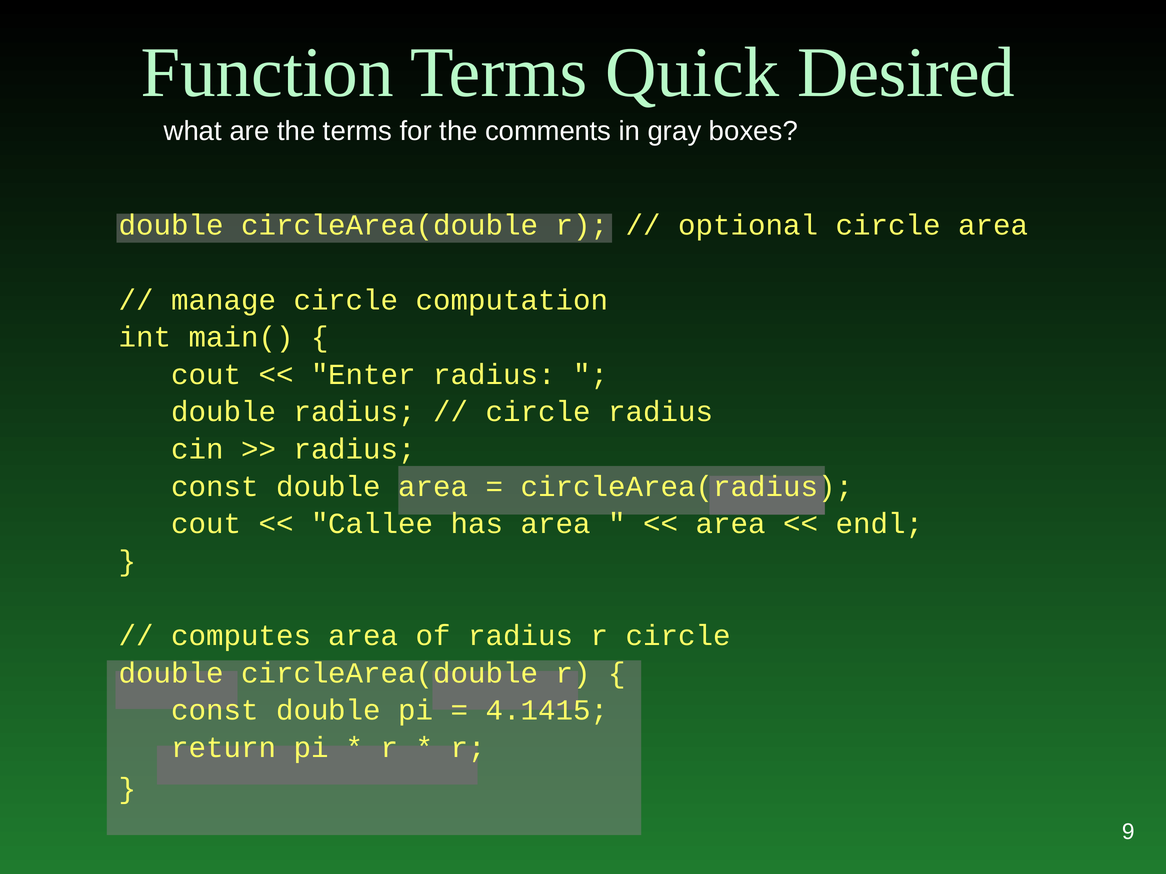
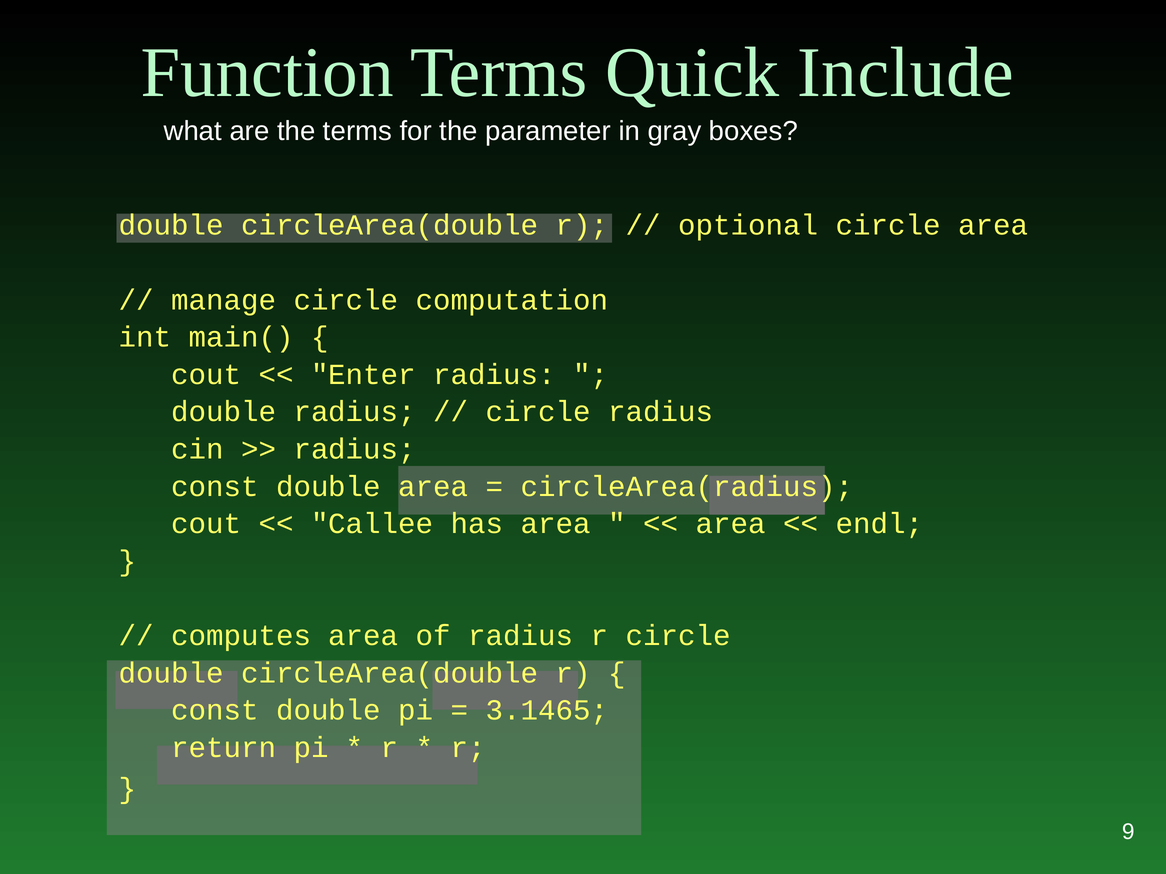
Desired: Desired -> Include
comments: comments -> parameter
4.1415: 4.1415 -> 3.1465
